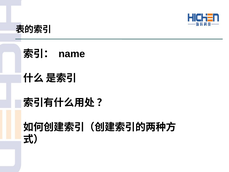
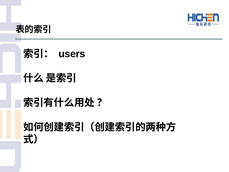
name: name -> users
